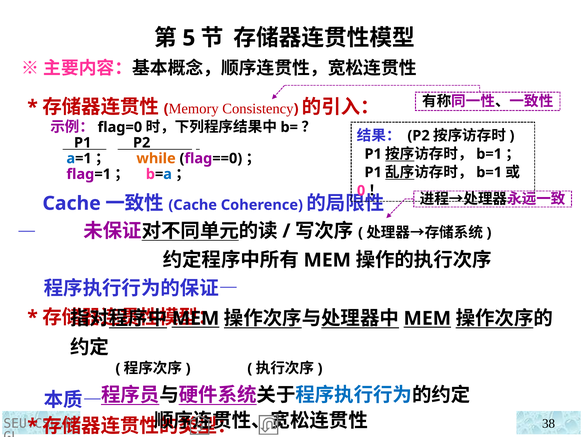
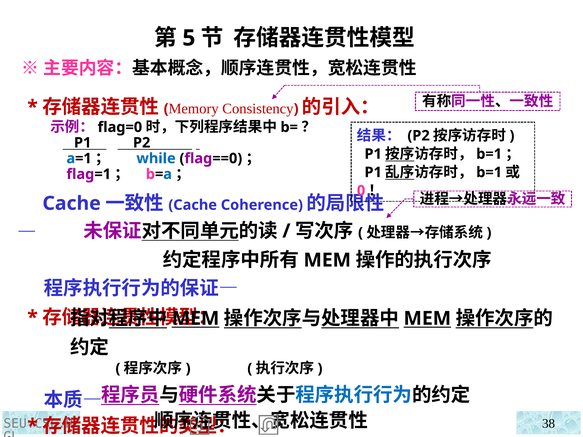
while colour: orange -> blue
